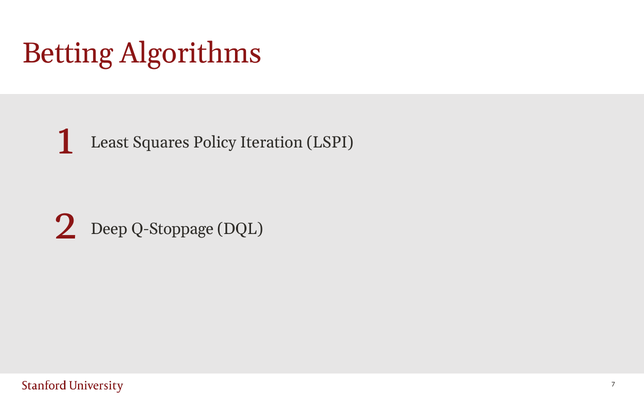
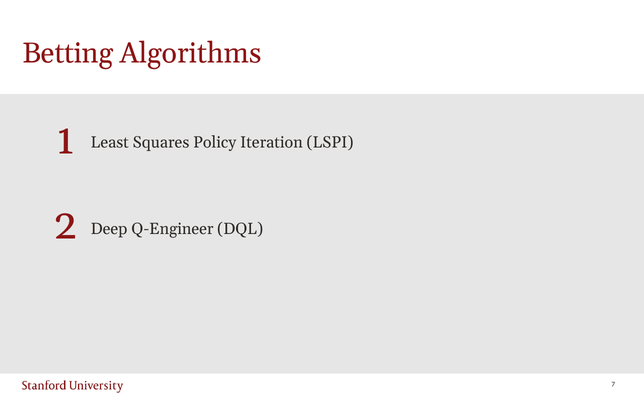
Q-Stoppage: Q-Stoppage -> Q-Engineer
